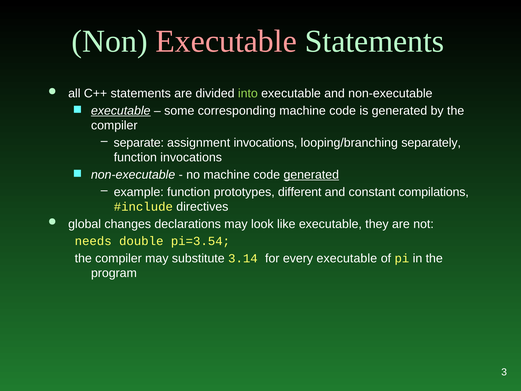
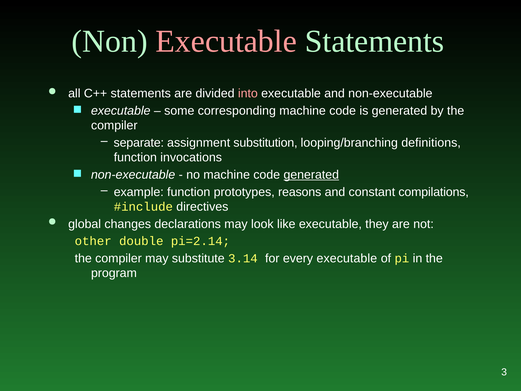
into colour: light green -> pink
executable at (121, 111) underline: present -> none
assignment invocations: invocations -> substitution
separately: separately -> definitions
different: different -> reasons
needs: needs -> other
pi=3.54: pi=3.54 -> pi=2.14
